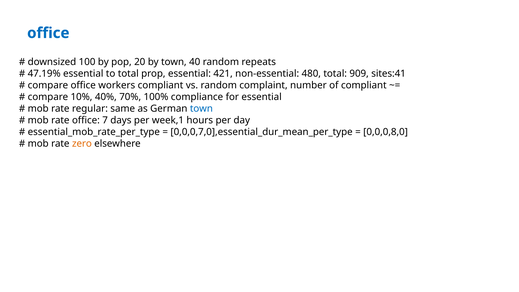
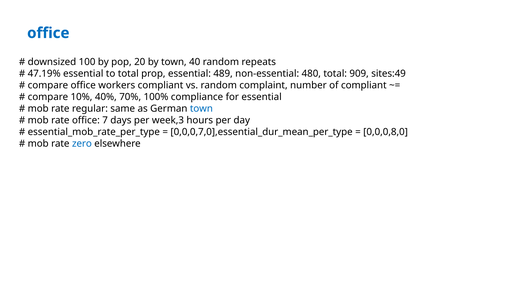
421: 421 -> 489
sites:41: sites:41 -> sites:49
week,1: week,1 -> week,3
zero colour: orange -> blue
